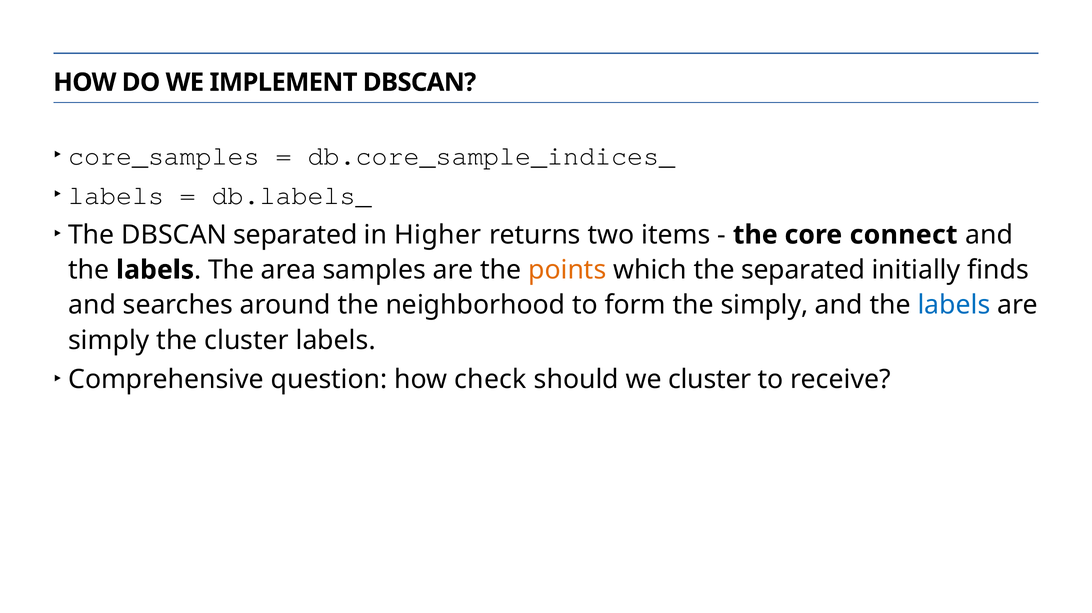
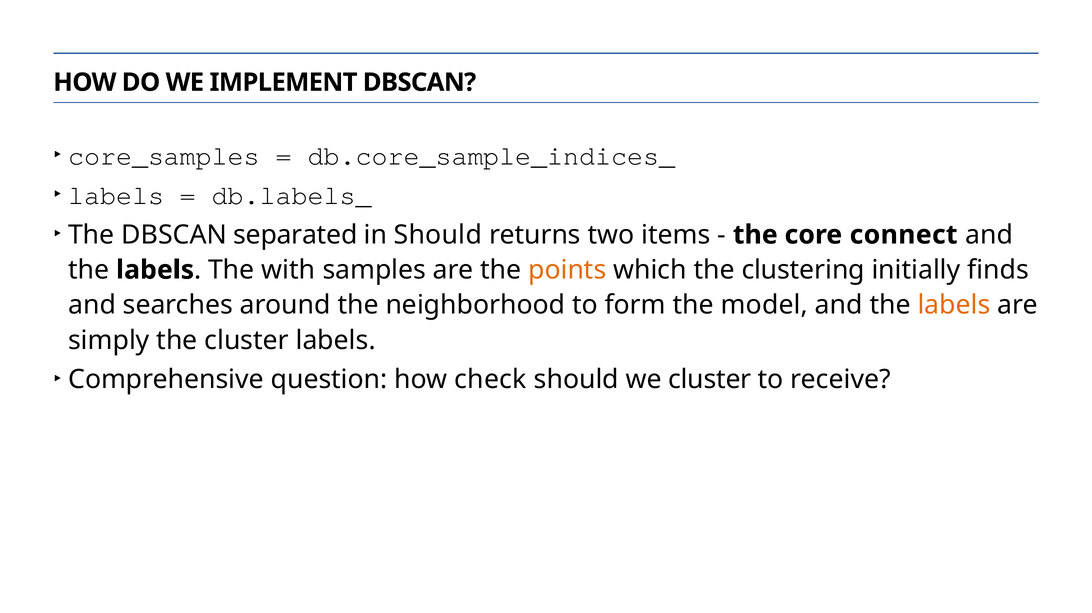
in Higher: Higher -> Should
area: area -> with
the separated: separated -> clustering
the simply: simply -> model
labels at (954, 305) colour: blue -> orange
